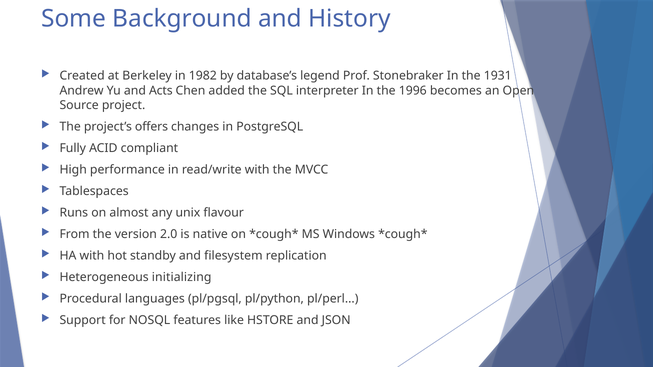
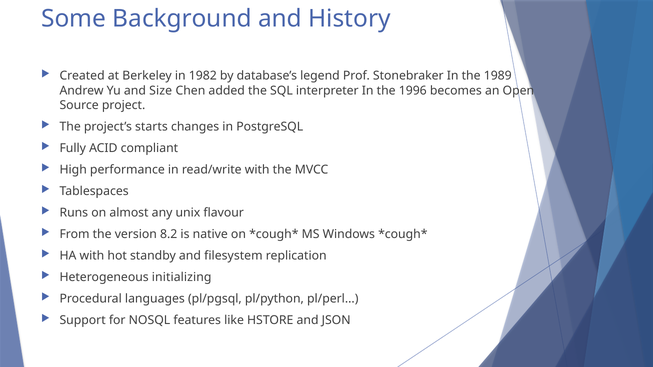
1931: 1931 -> 1989
Acts: Acts -> Size
offers: offers -> starts
2.0: 2.0 -> 8.2
